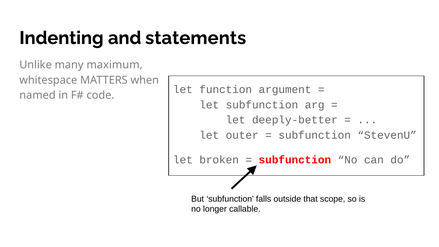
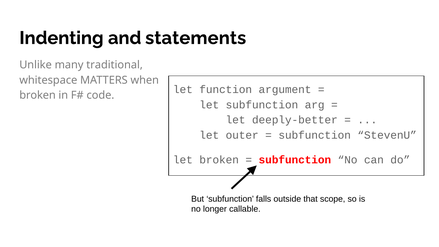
maximum: maximum -> traditional
named at (37, 95): named -> broken
